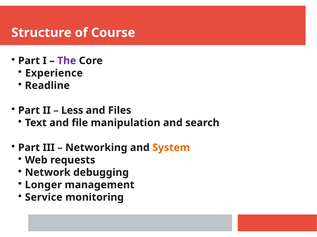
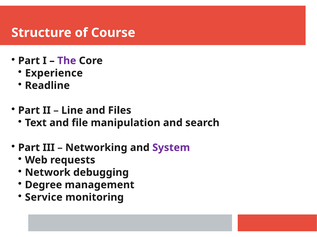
Less: Less -> Line
System colour: orange -> purple
Longer: Longer -> Degree
